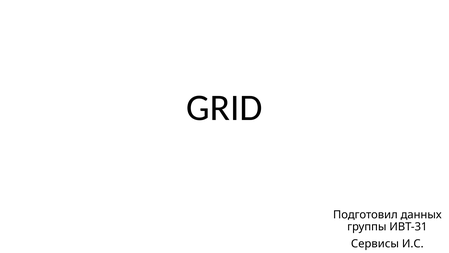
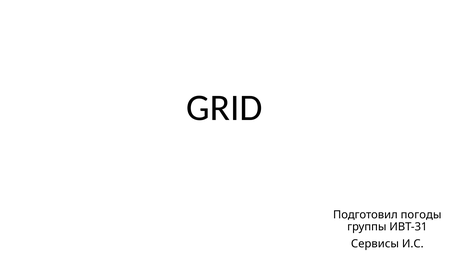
данных: данных -> погоды
